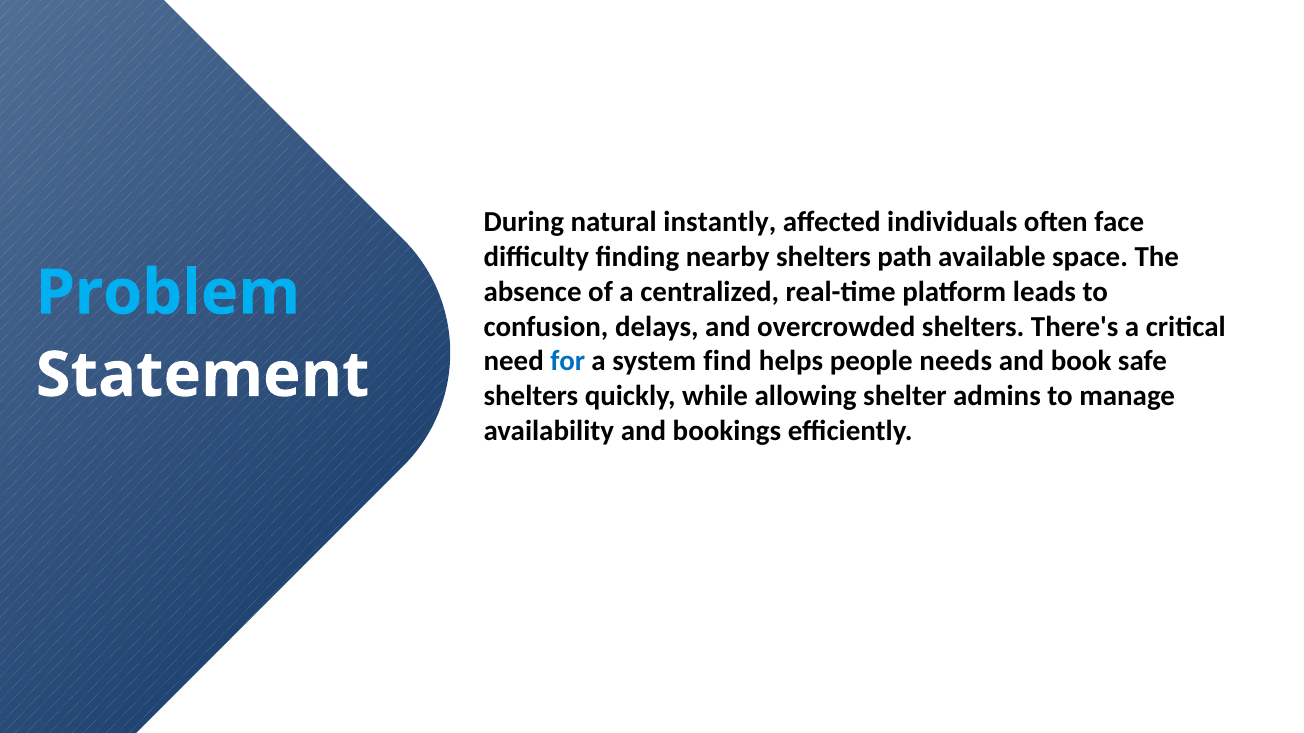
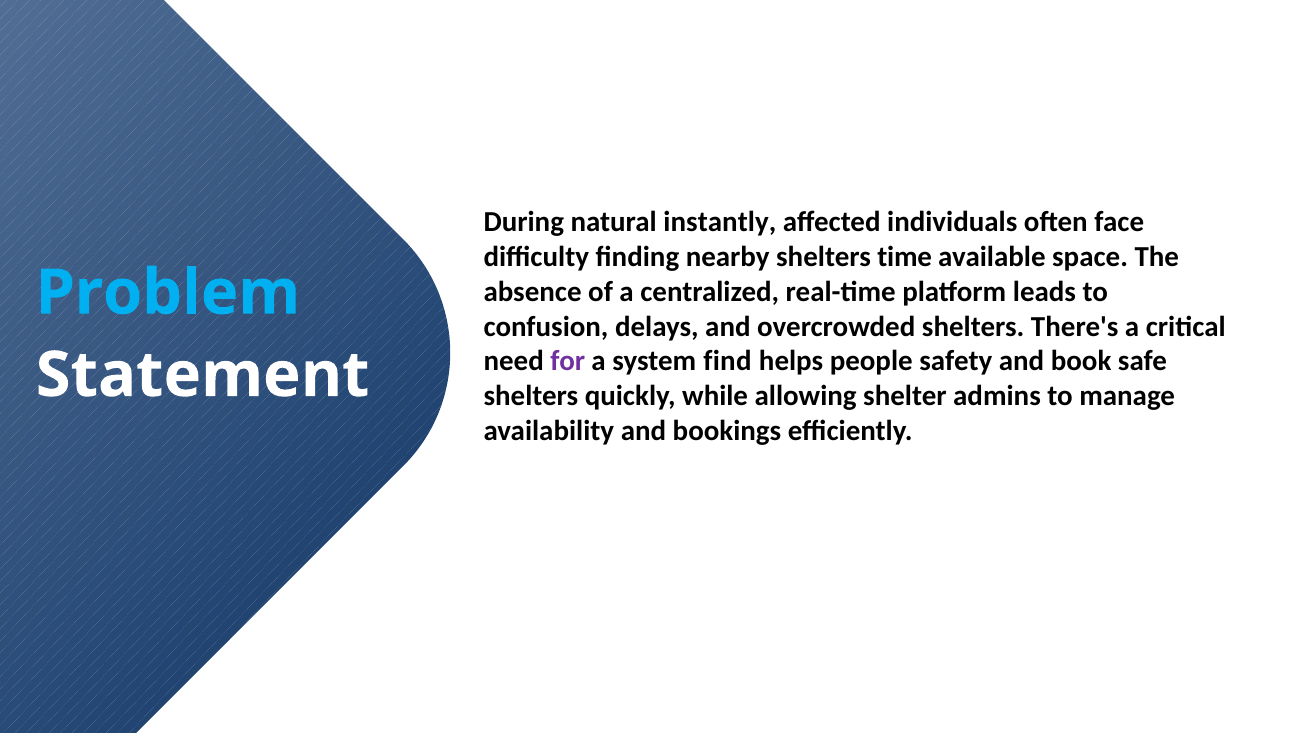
path: path -> time
for colour: blue -> purple
needs: needs -> safety
